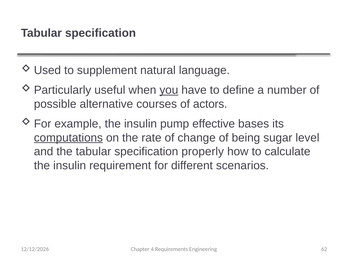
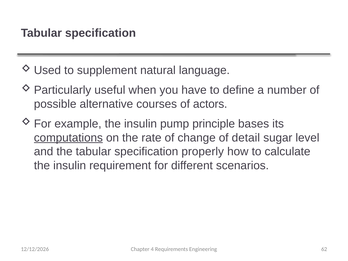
you underline: present -> none
effective: effective -> principle
being: being -> detail
